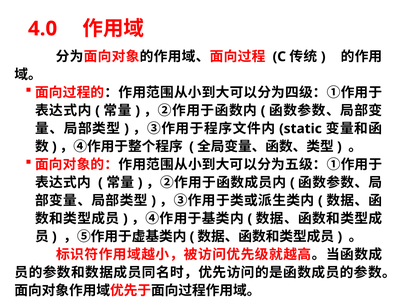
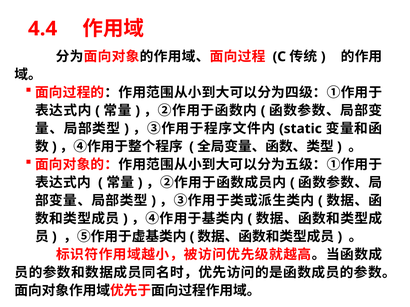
4.0: 4.0 -> 4.4
